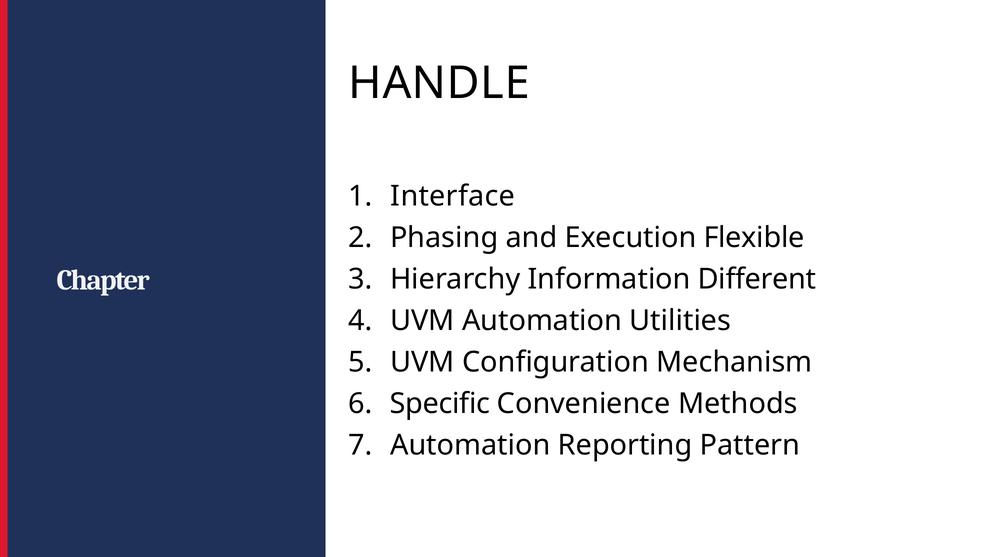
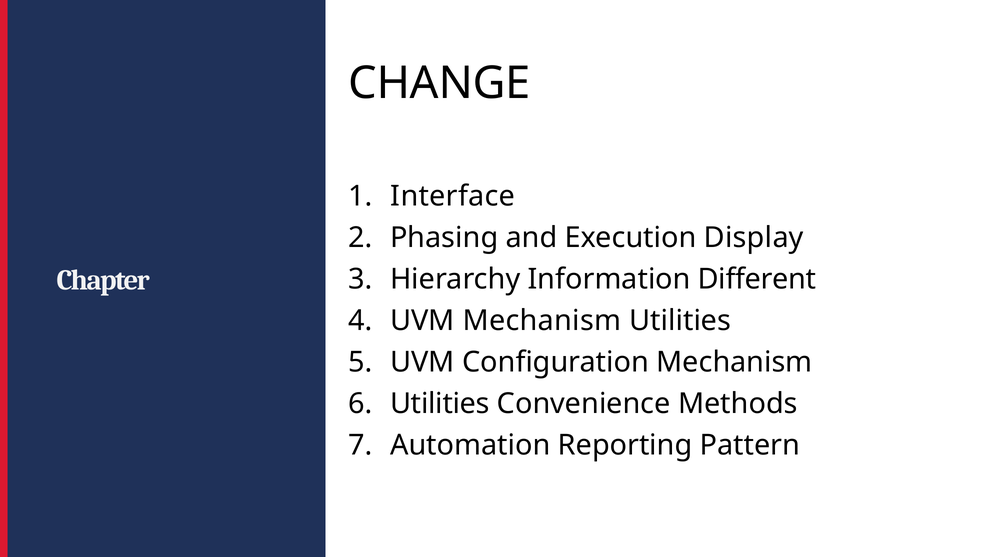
HANDLE: HANDLE -> CHANGE
Flexible: Flexible -> Display
UVM Automation: Automation -> Mechanism
Specific at (440, 403): Specific -> Utilities
